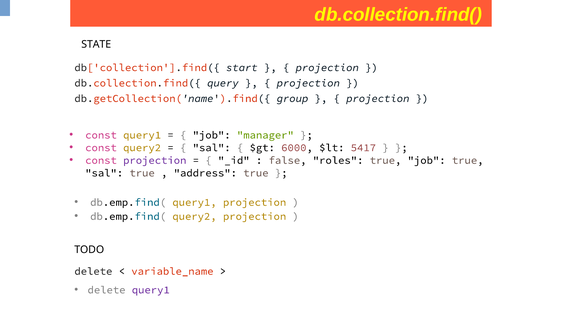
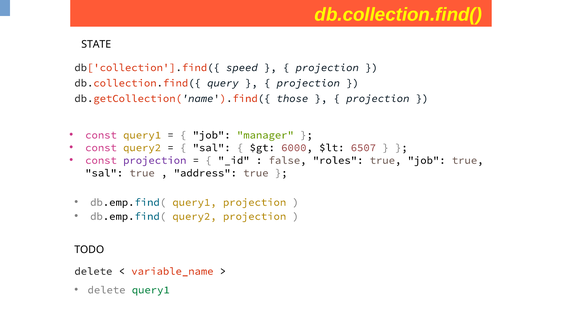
start: start -> speed
group: group -> those
5417: 5417 -> 6507
query1 at (151, 290) colour: purple -> green
